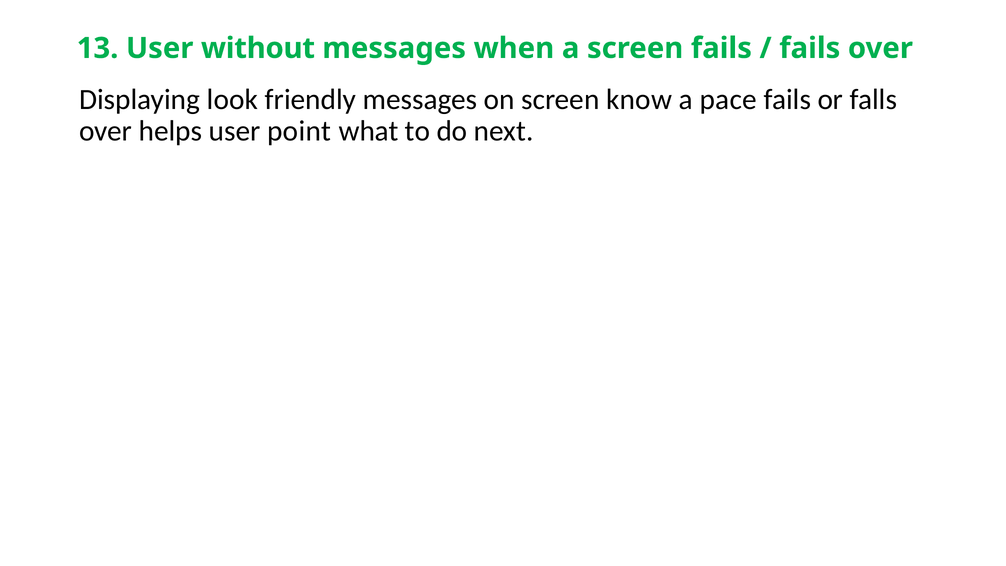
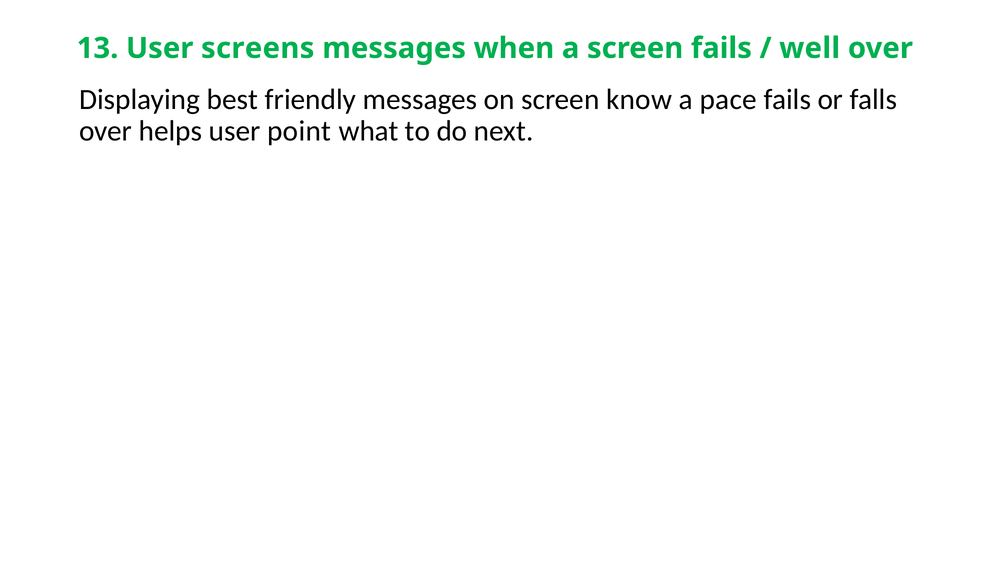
without: without -> screens
fails at (810, 48): fails -> well
look: look -> best
